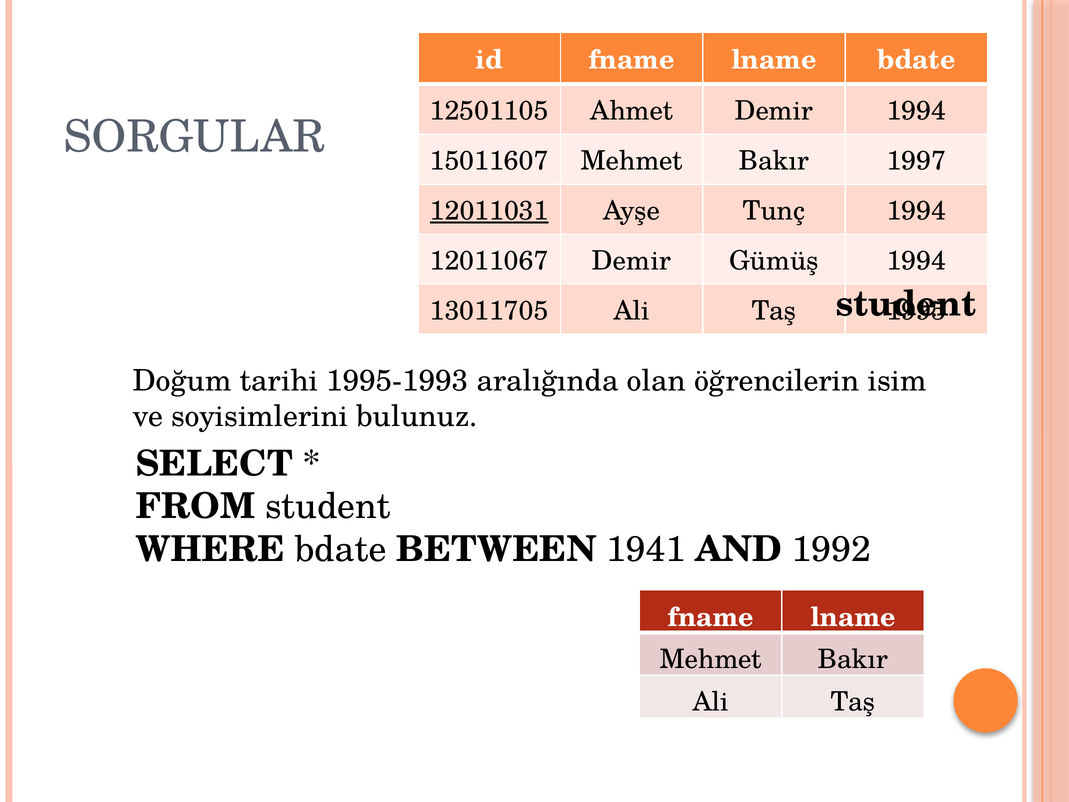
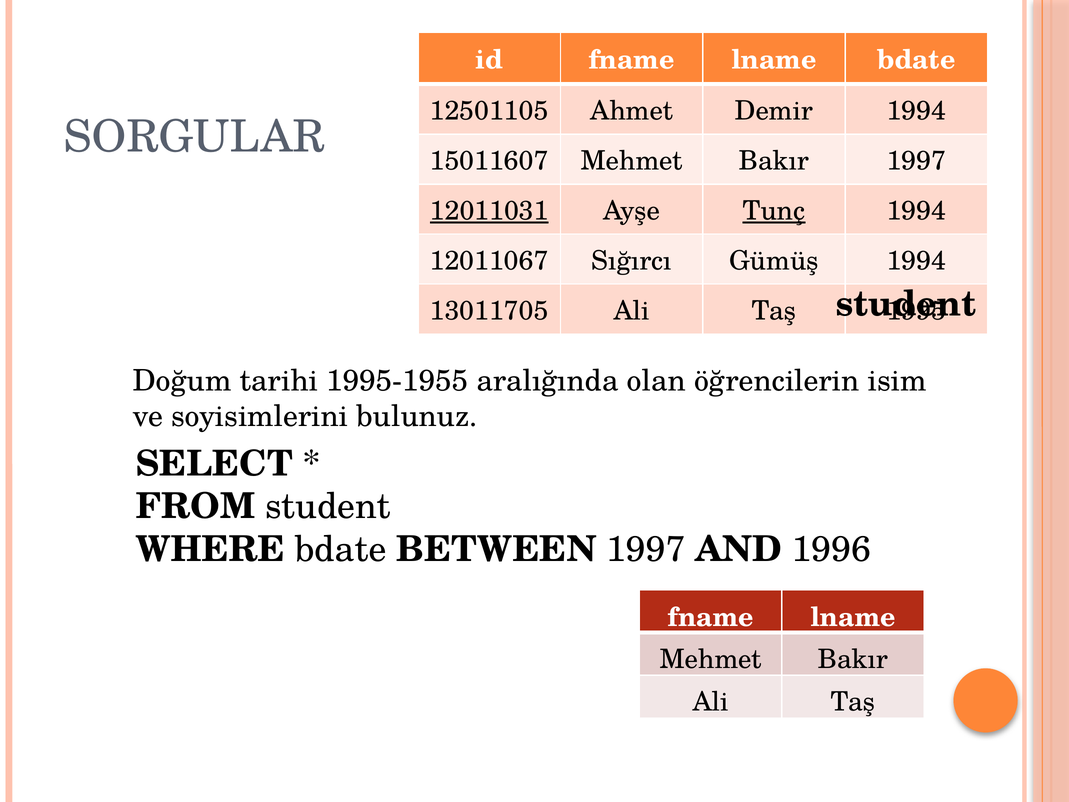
Tunç underline: none -> present
12011067 Demir: Demir -> Sığırcı
1995-1993: 1995-1993 -> 1995-1955
BETWEEN 1941: 1941 -> 1997
1992: 1992 -> 1996
